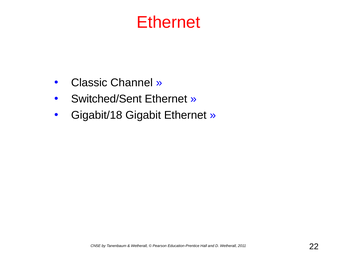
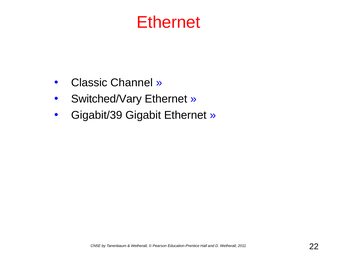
Switched/Sent: Switched/Sent -> Switched/Vary
Gigabit/18: Gigabit/18 -> Gigabit/39
